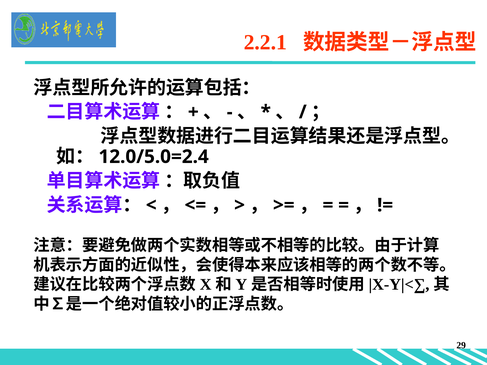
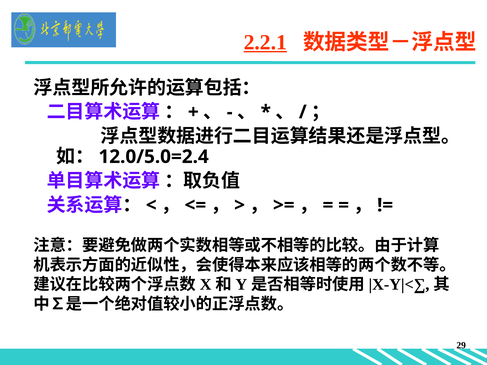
2.2.1 underline: none -> present
